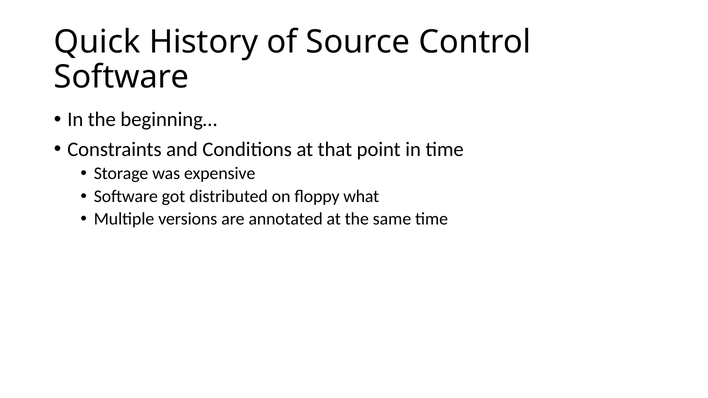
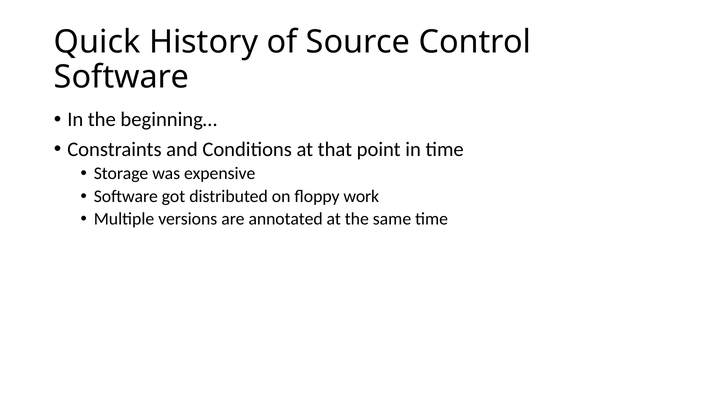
what: what -> work
